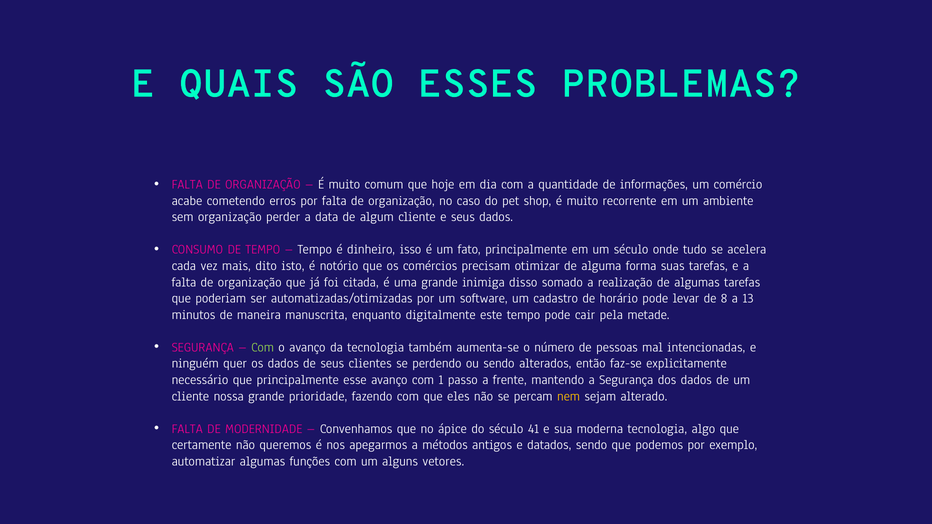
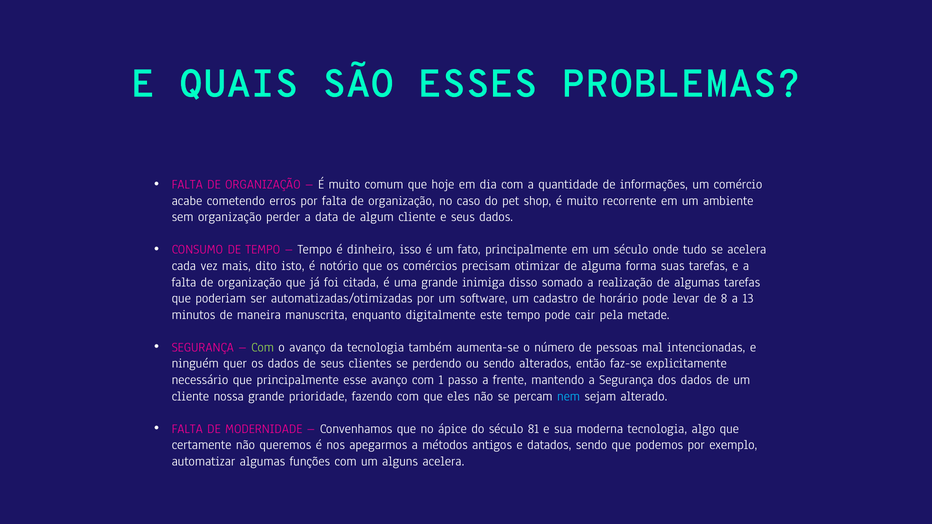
nem colour: yellow -> light blue
41: 41 -> 81
alguns vetores: vetores -> acelera
